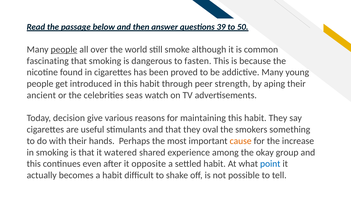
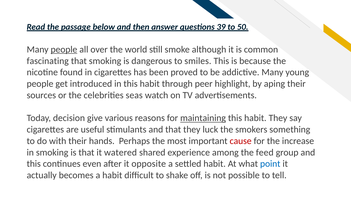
fasten: fasten -> smiles
strength: strength -> highlight
ancient: ancient -> sources
maintaining underline: none -> present
oval: oval -> luck
cause colour: orange -> red
okay: okay -> feed
